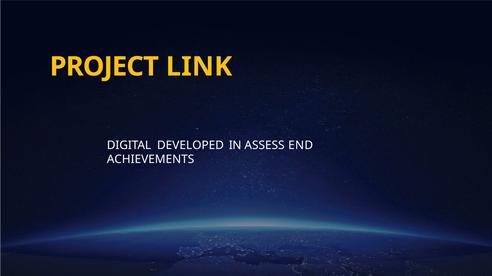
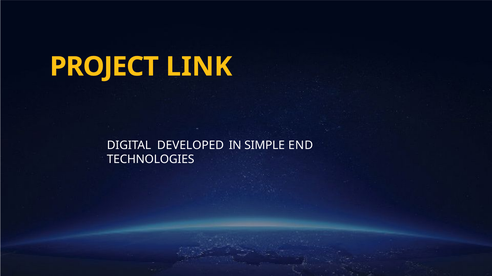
ASSESS: ASSESS -> SIMPLE
ACHIEVEMENTS: ACHIEVEMENTS -> TECHNOLOGIES
